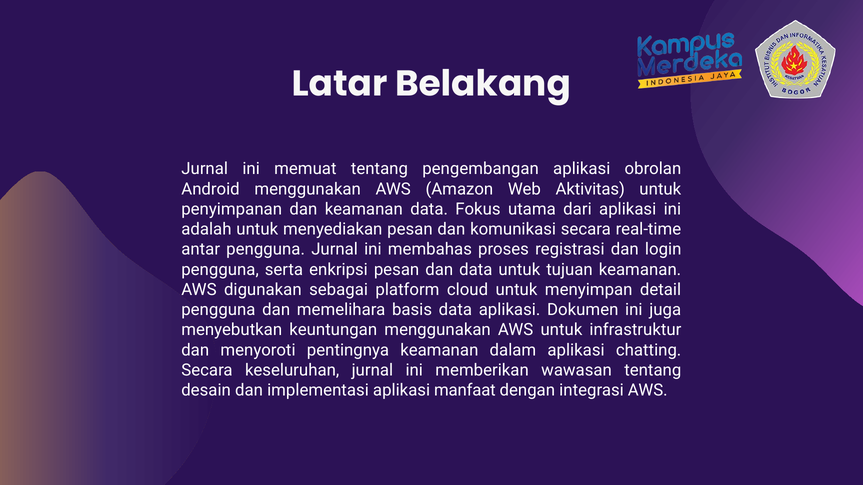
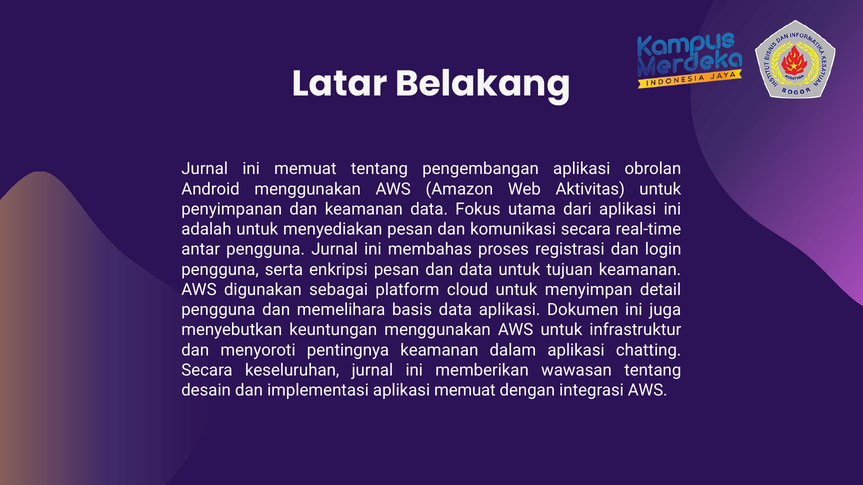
aplikasi manfaat: manfaat -> memuat
